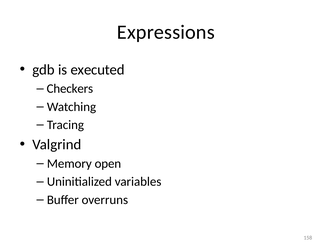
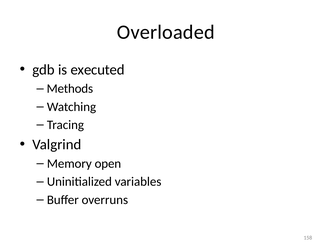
Expressions: Expressions -> Overloaded
Checkers: Checkers -> Methods
